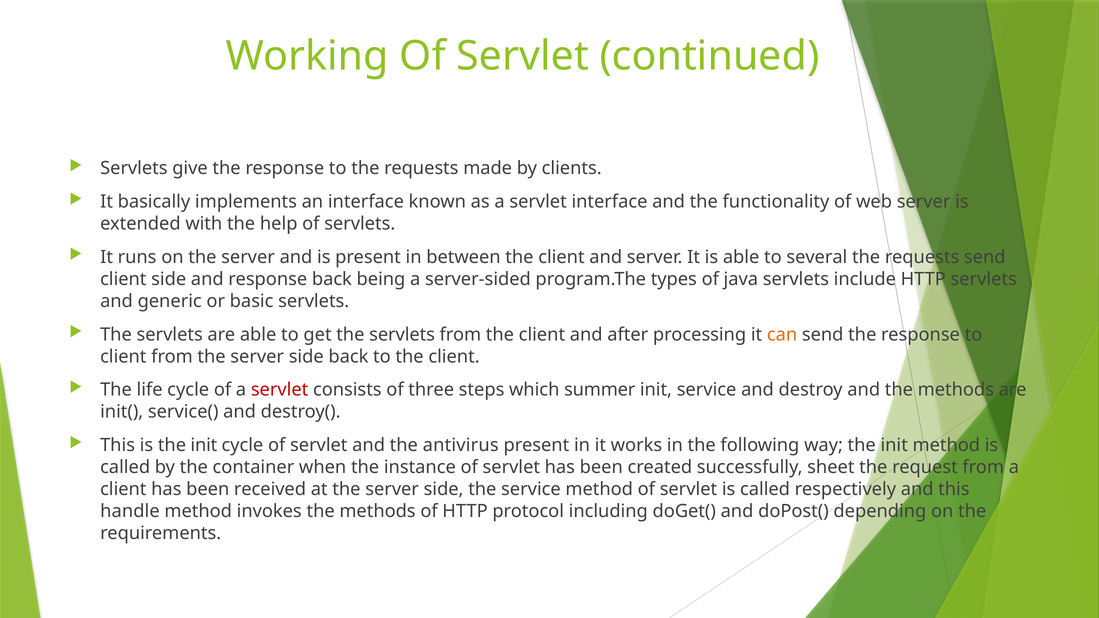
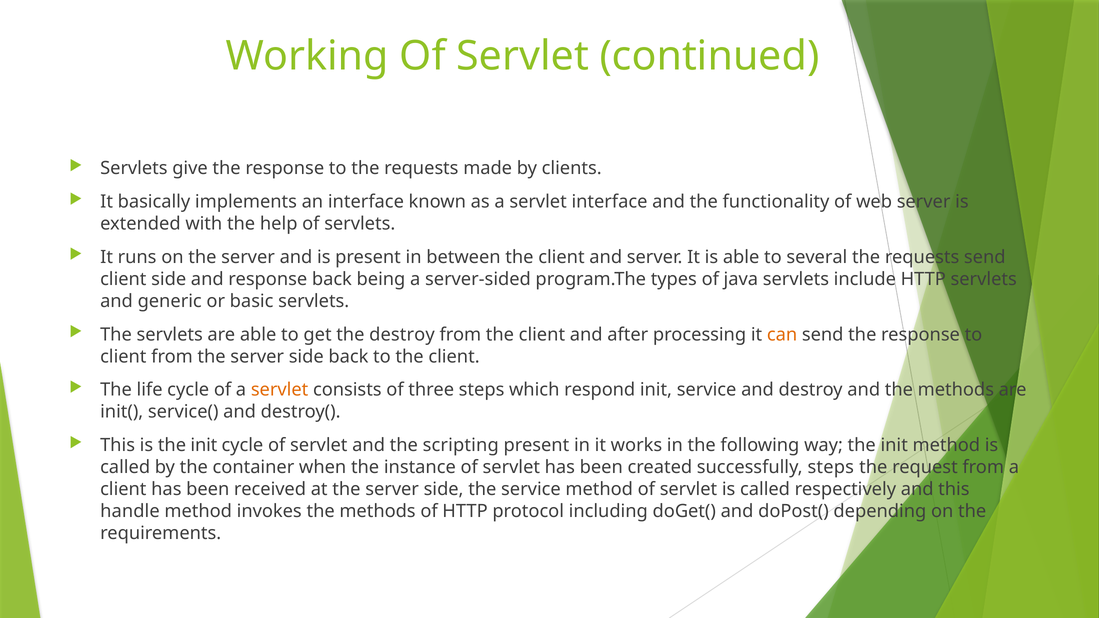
get the servlets: servlets -> destroy
servlet at (280, 390) colour: red -> orange
summer: summer -> respond
antivirus: antivirus -> scripting
successfully sheet: sheet -> steps
